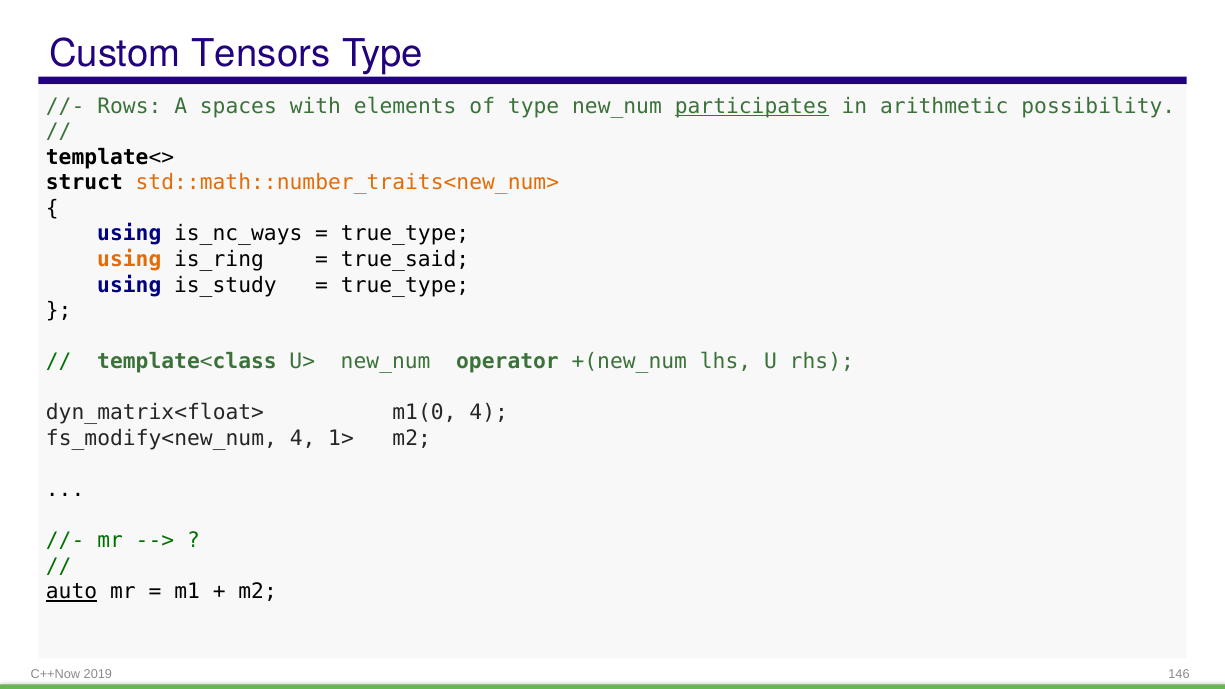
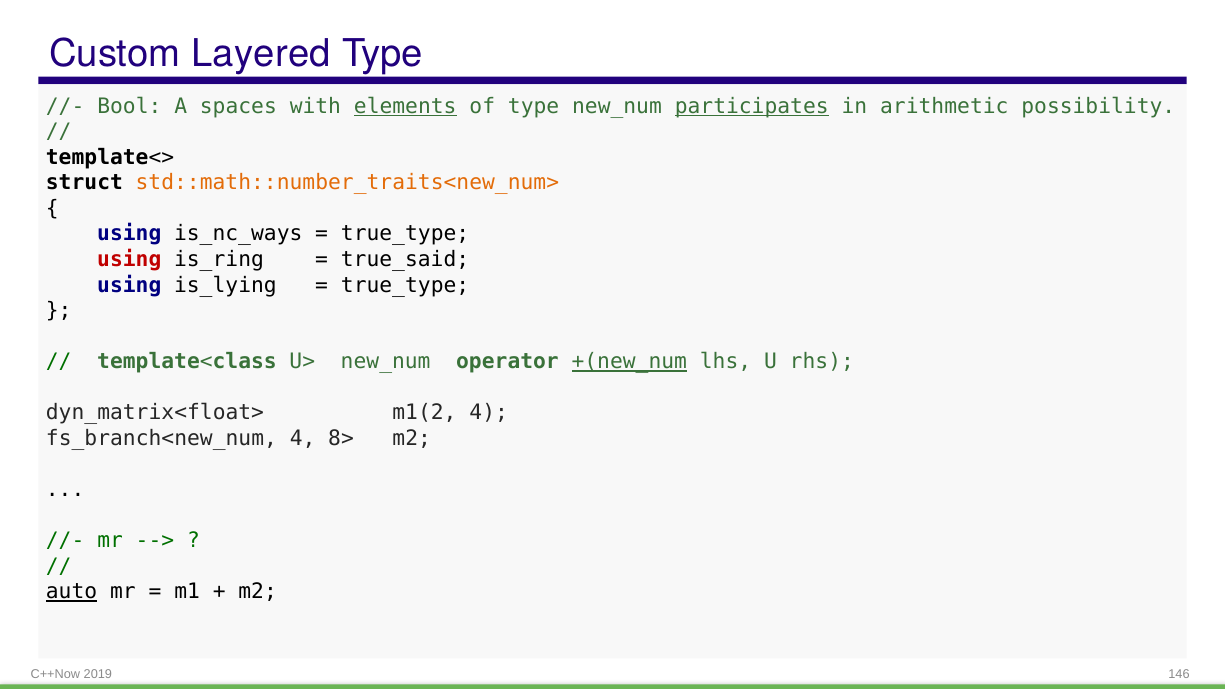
Tensors: Tensors -> Layered
Rows: Rows -> Bool
elements underline: none -> present
using at (129, 260) colour: orange -> red
is_study: is_study -> is_lying
+(new_num underline: none -> present
m1(0: m1(0 -> m1(2
fs_modify<new_num: fs_modify<new_num -> fs_branch<new_num
1>: 1> -> 8>
